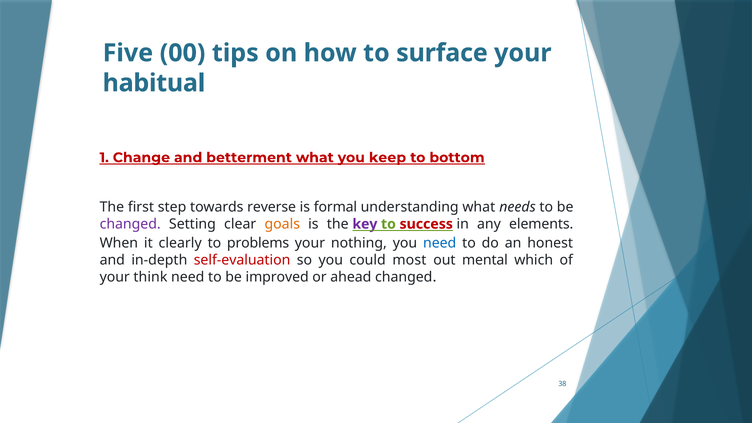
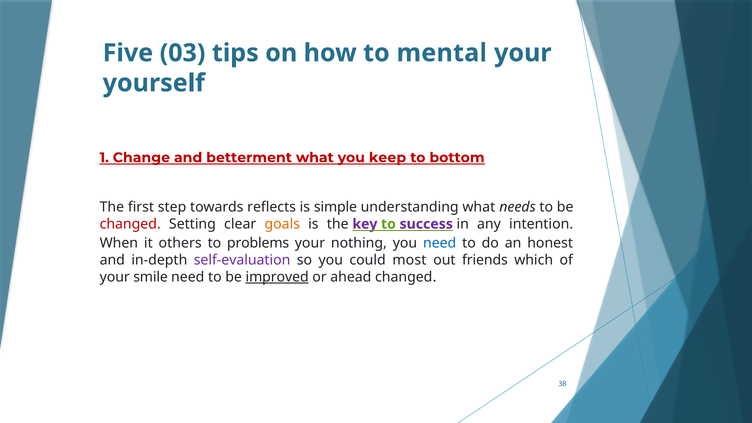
00: 00 -> 03
surface: surface -> mental
habitual: habitual -> yourself
reverse: reverse -> reflects
formal: formal -> simple
changed at (130, 224) colour: purple -> red
success colour: red -> purple
elements: elements -> intention
clearly: clearly -> others
self-evaluation colour: red -> purple
mental: mental -> friends
think: think -> smile
improved underline: none -> present
